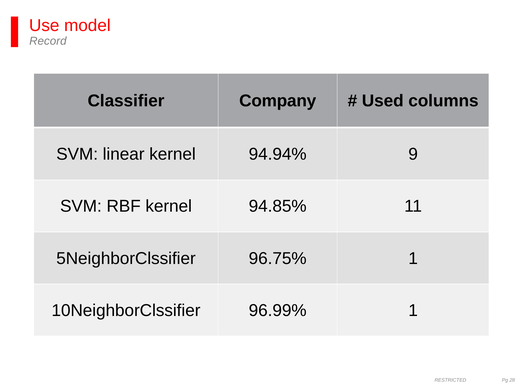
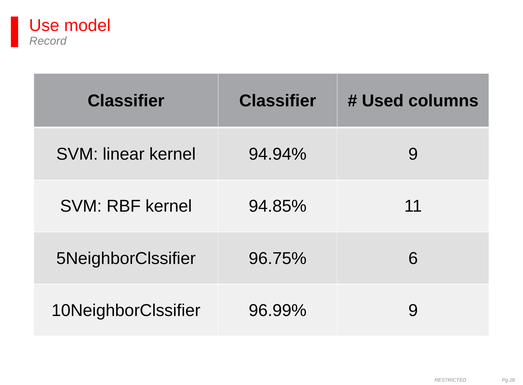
Classifier Company: Company -> Classifier
96.75% 1: 1 -> 6
96.99% 1: 1 -> 9
